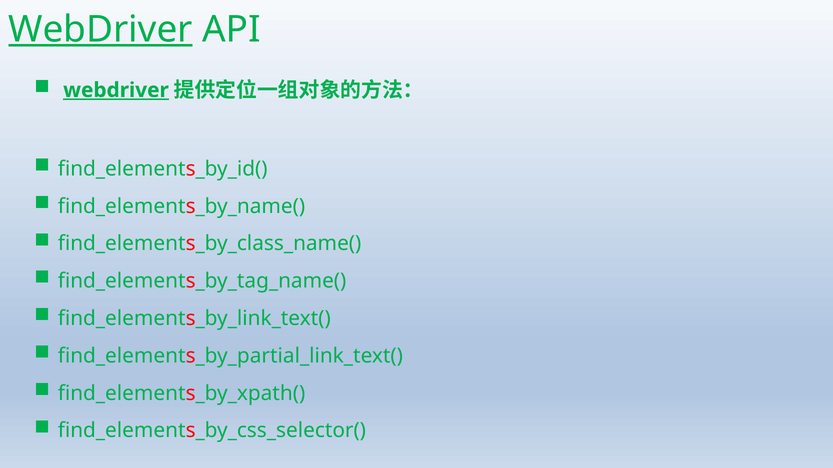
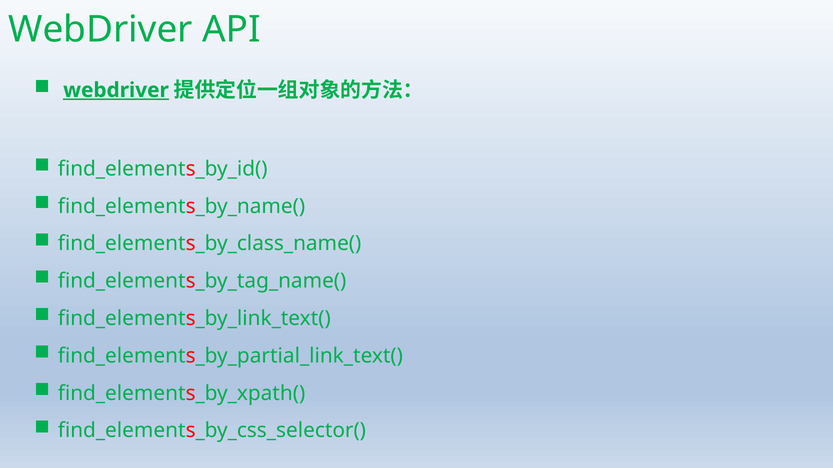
WebDriver at (100, 29) underline: present -> none
